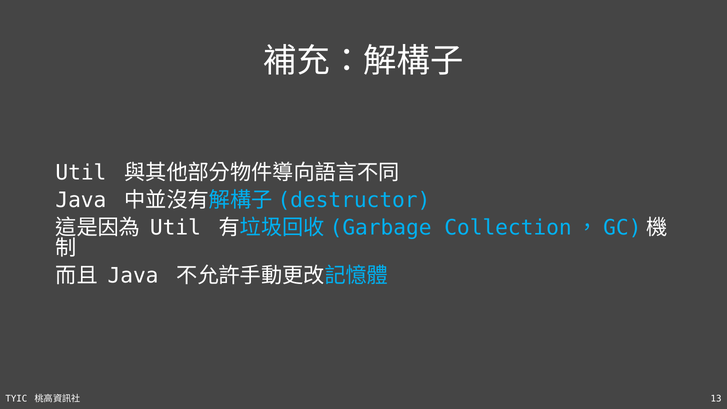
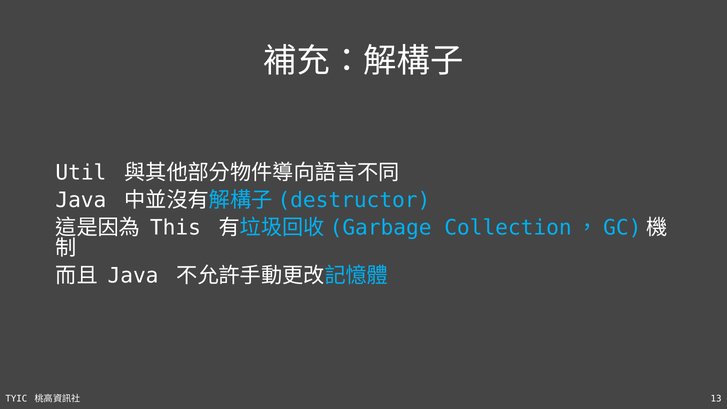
Util at (175, 228): Util -> This
